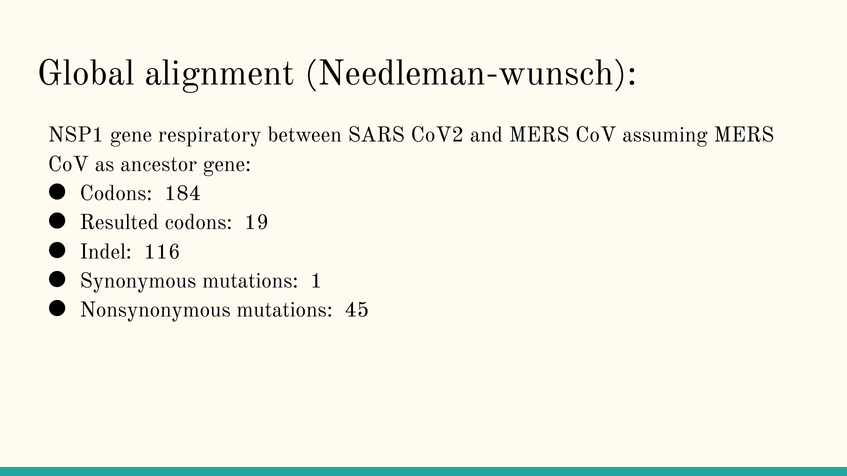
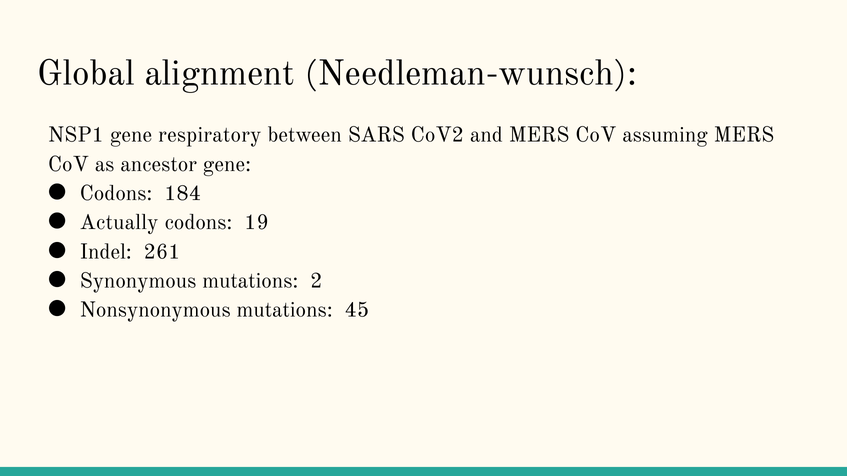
Resulted: Resulted -> Actually
116: 116 -> 261
1: 1 -> 2
